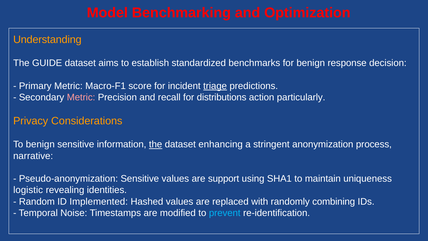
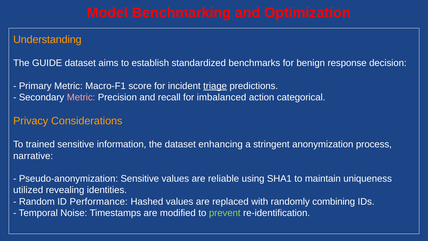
distributions: distributions -> imbalanced
particularly: particularly -> categorical
To benign: benign -> trained
the at (156, 144) underline: present -> none
support: support -> reliable
logistic: logistic -> utilized
Implemented: Implemented -> Performance
prevent colour: light blue -> light green
